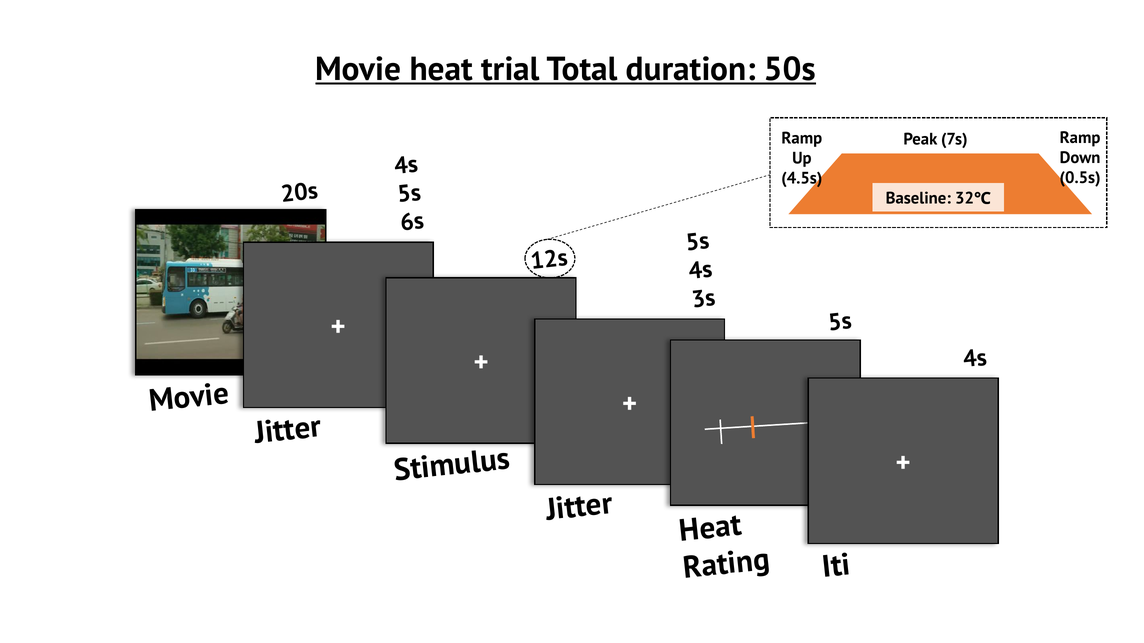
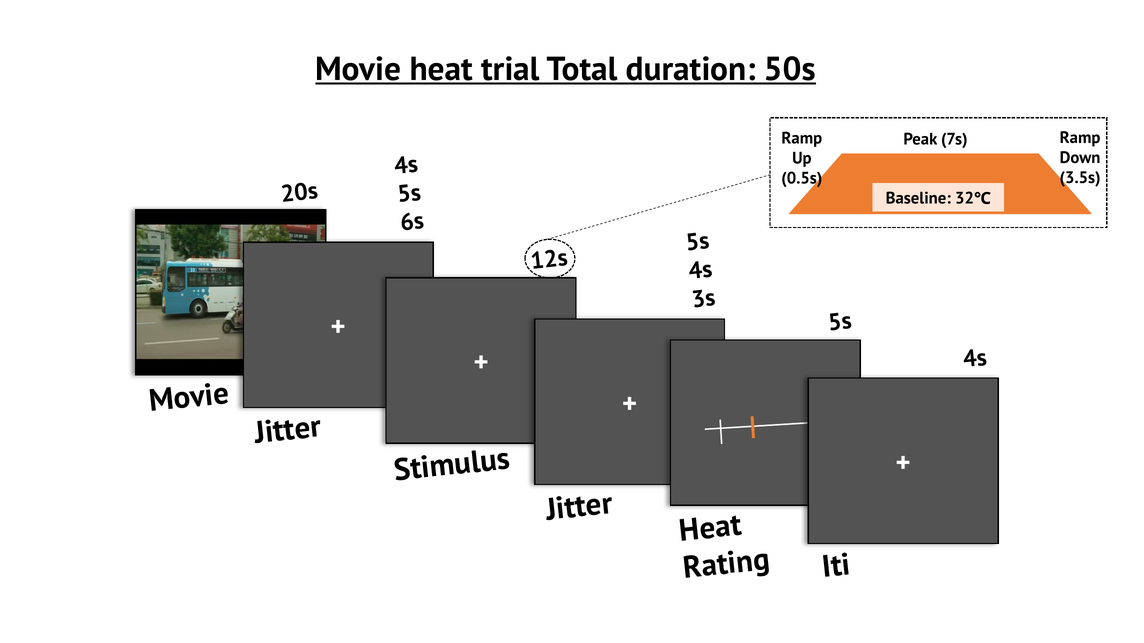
0.5s: 0.5s -> 3.5s
4.5s: 4.5s -> 0.5s
